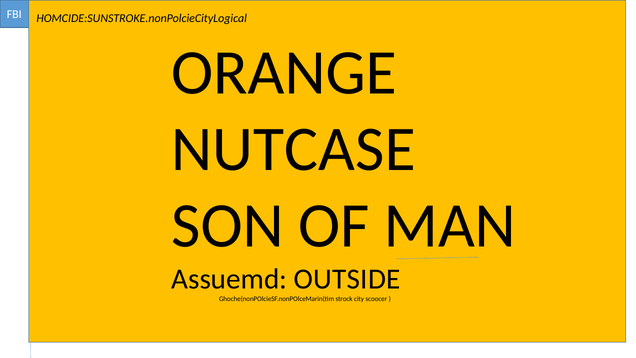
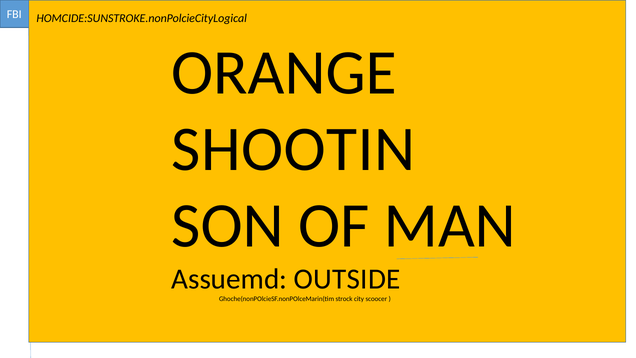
NUTCASE: NUTCASE -> SHOOTIN
